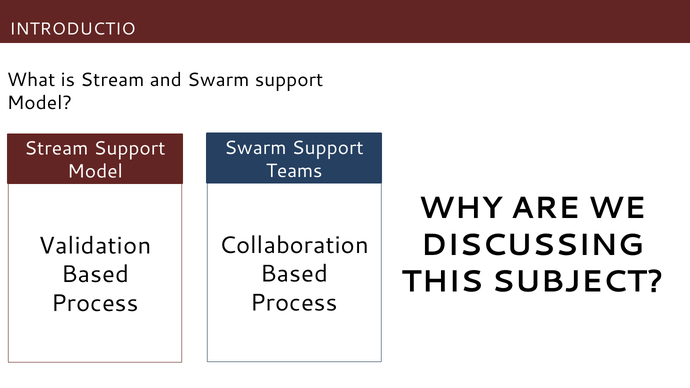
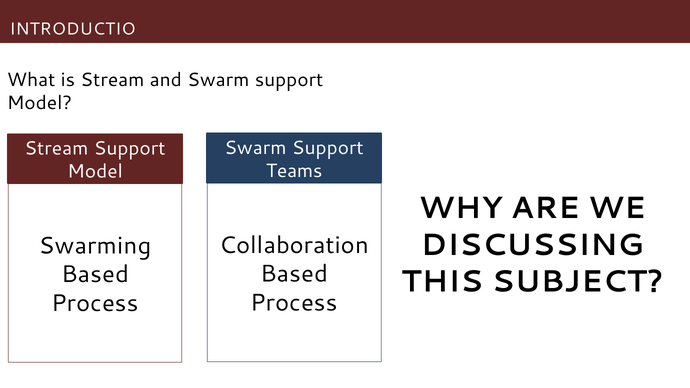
Validation: Validation -> Swarming
